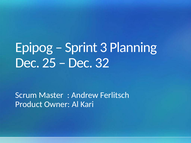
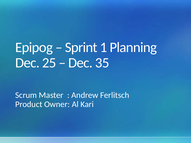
3: 3 -> 1
32: 32 -> 35
